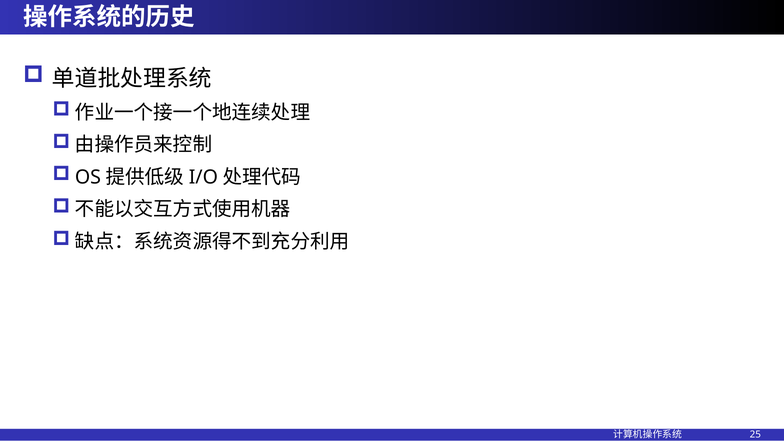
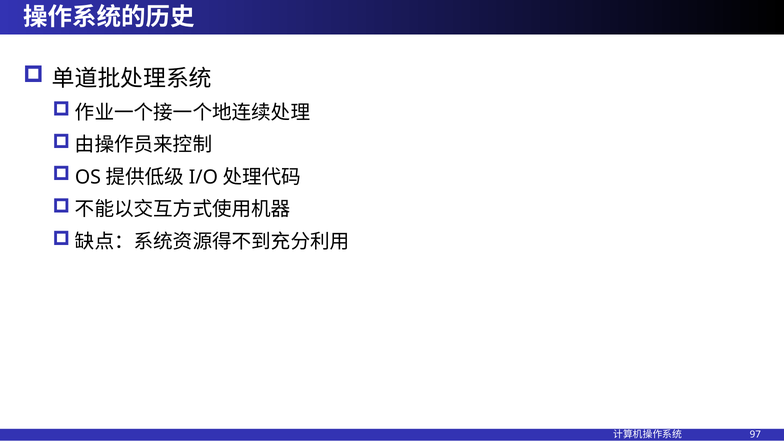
25: 25 -> 97
